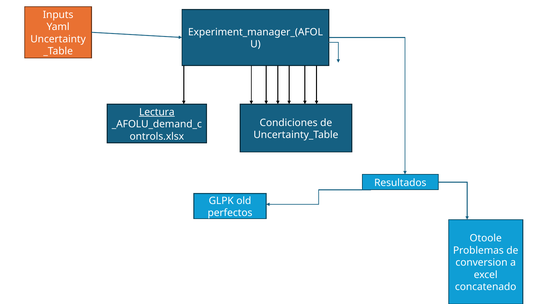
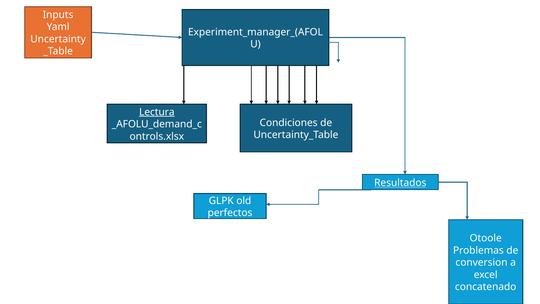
Resultados underline: none -> present
